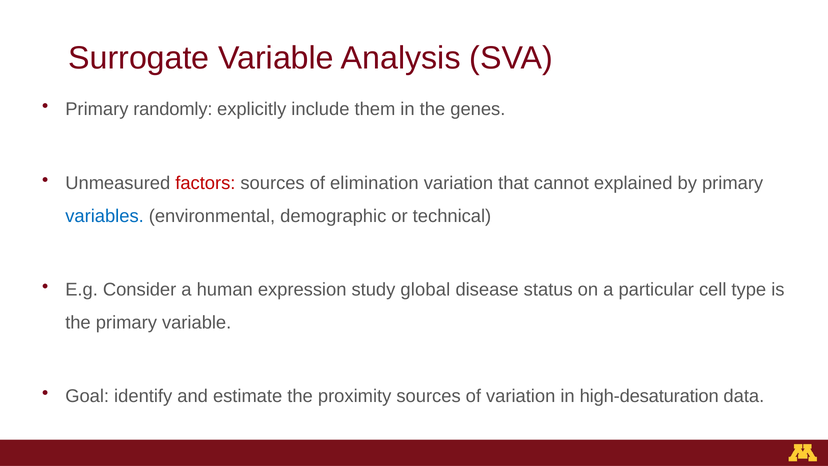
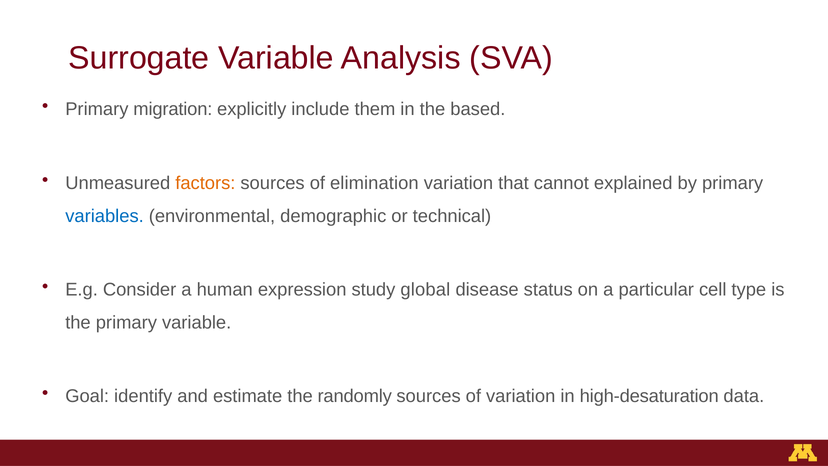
randomly: randomly -> migration
genes: genes -> based
factors colour: red -> orange
proximity: proximity -> randomly
